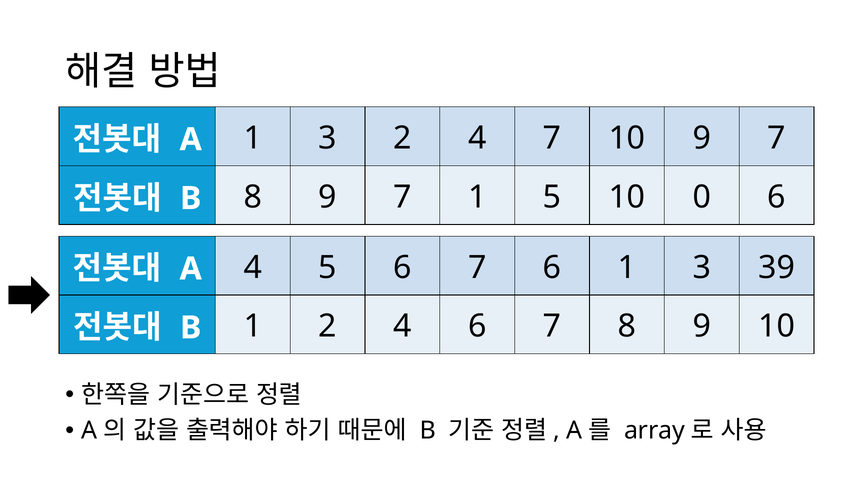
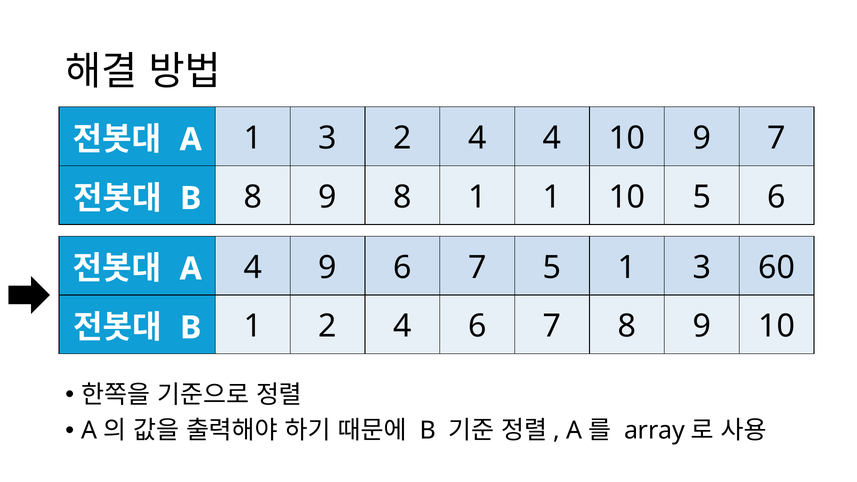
4 7: 7 -> 4
8 9 7: 7 -> 8
1 5: 5 -> 1
10 0: 0 -> 5
4 5: 5 -> 9
7 6: 6 -> 5
39: 39 -> 60
